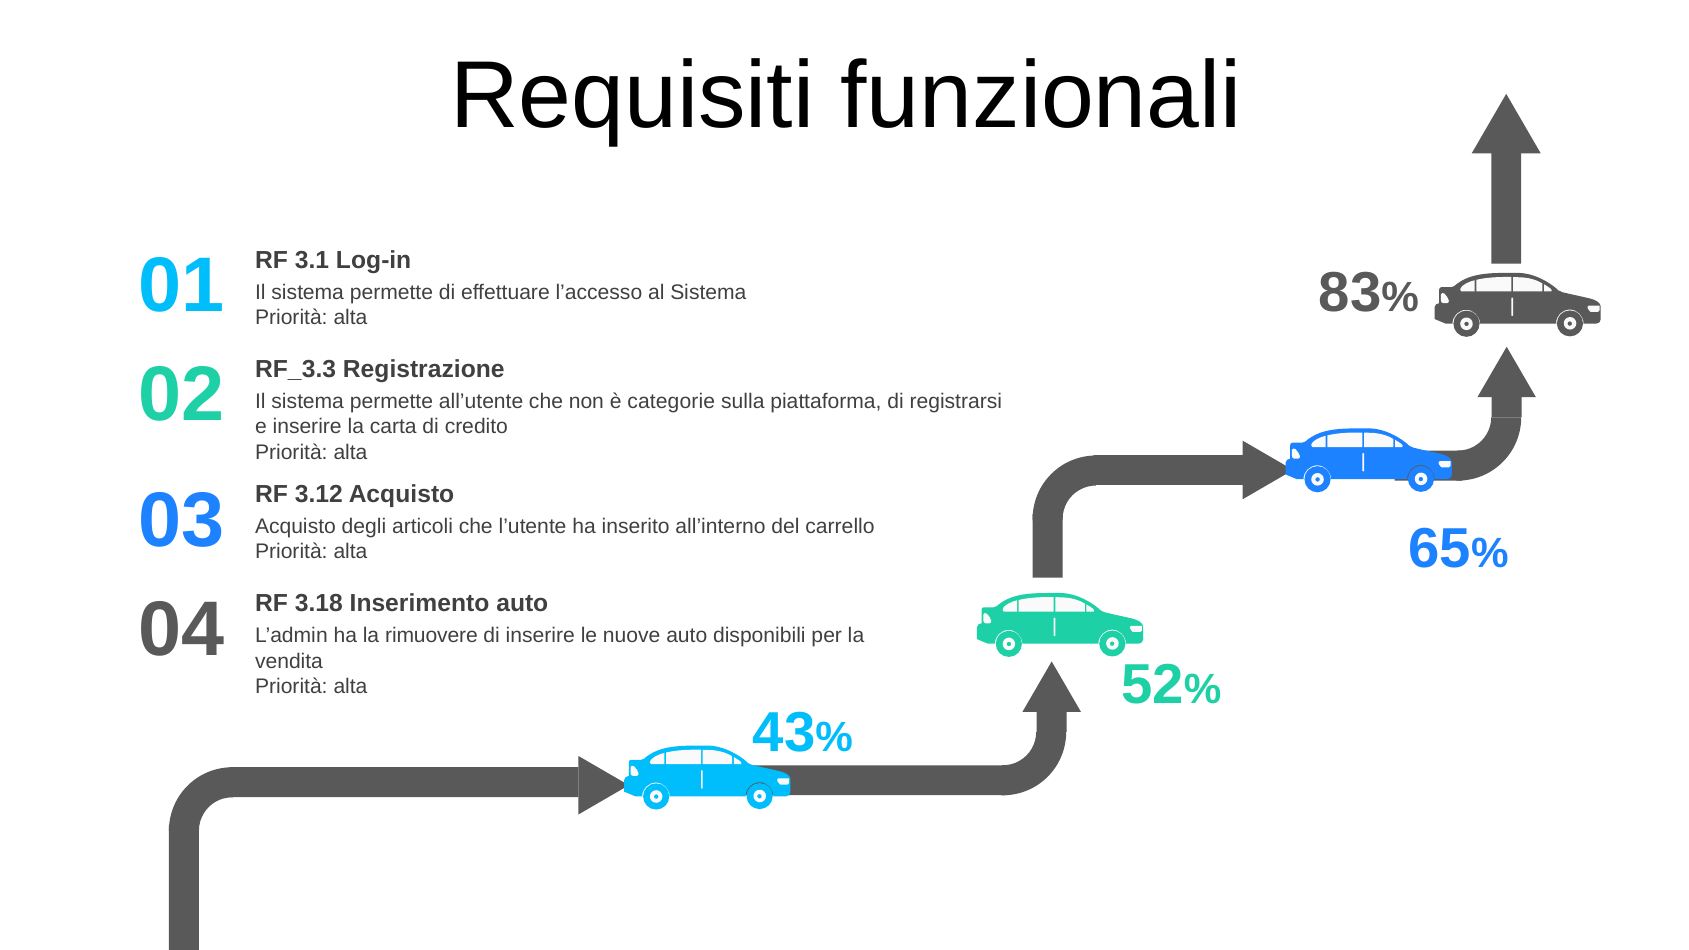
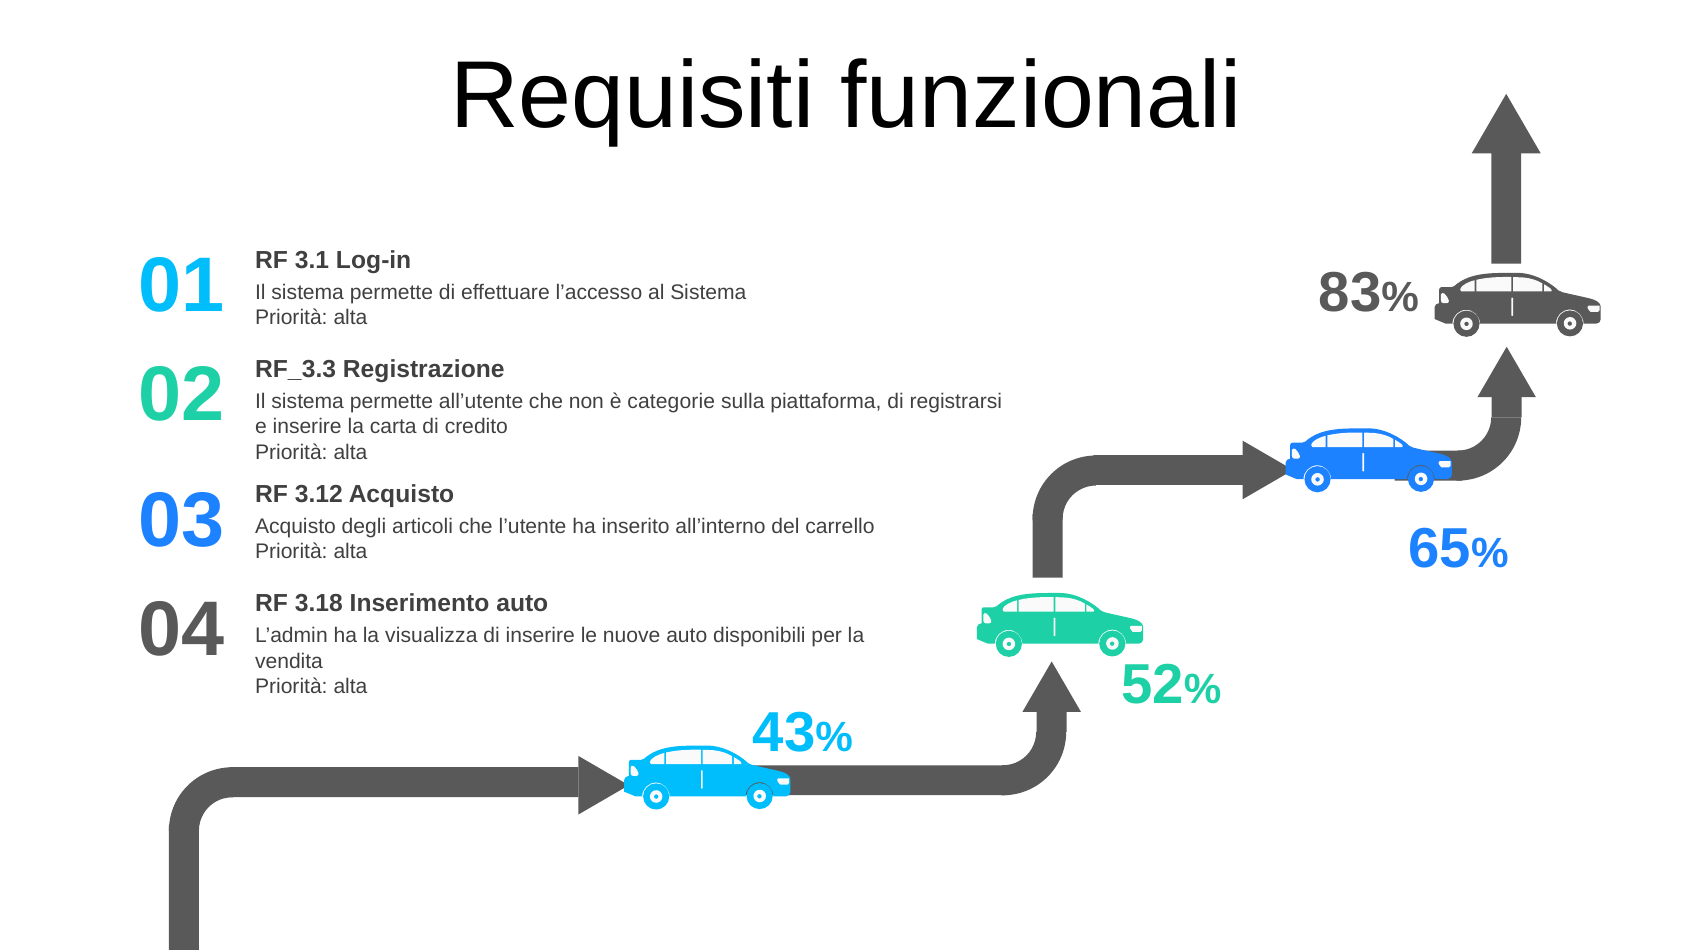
rimuovere: rimuovere -> visualizza
